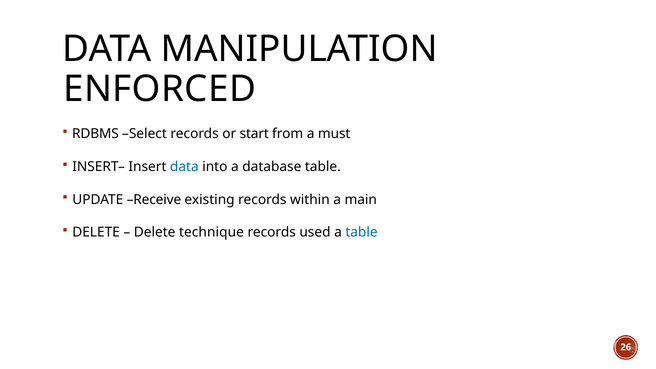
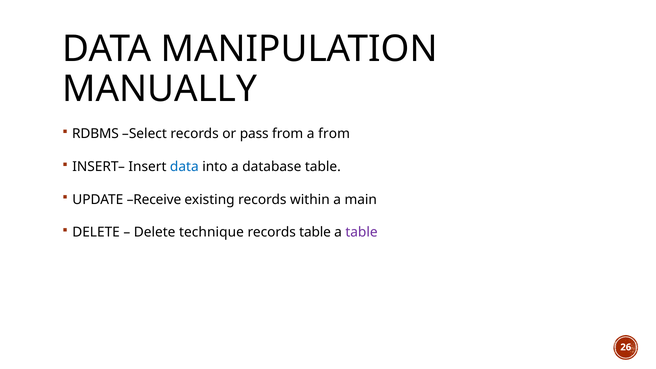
ENFORCED: ENFORCED -> MANUALLY
start: start -> pass
a must: must -> from
records used: used -> table
table at (362, 232) colour: blue -> purple
